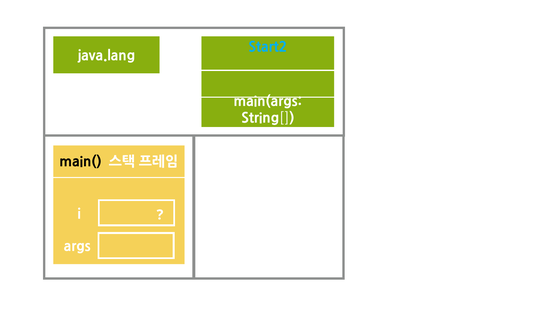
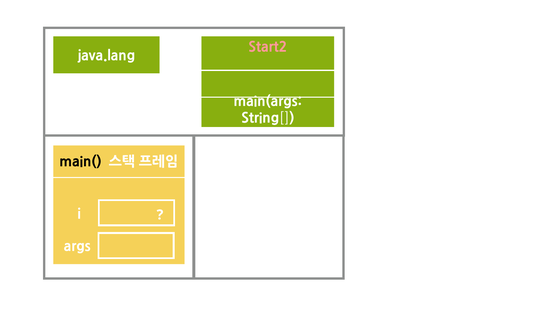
Start2 colour: light blue -> pink
